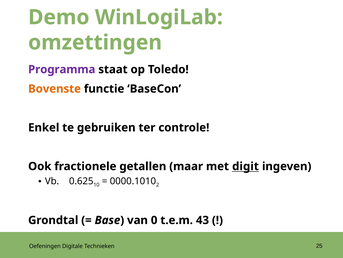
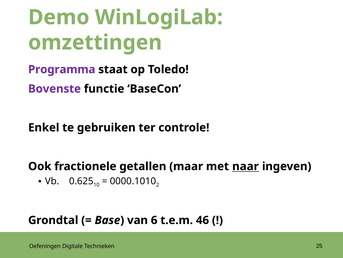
Bovenste colour: orange -> purple
digit: digit -> naar
0: 0 -> 6
43: 43 -> 46
